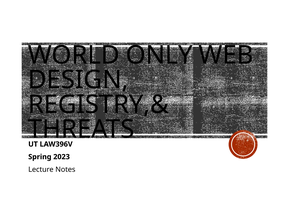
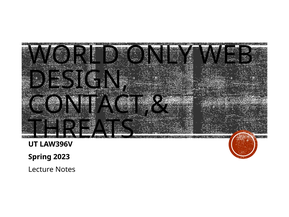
REGISTRY,&: REGISTRY,& -> CONTACT,&
